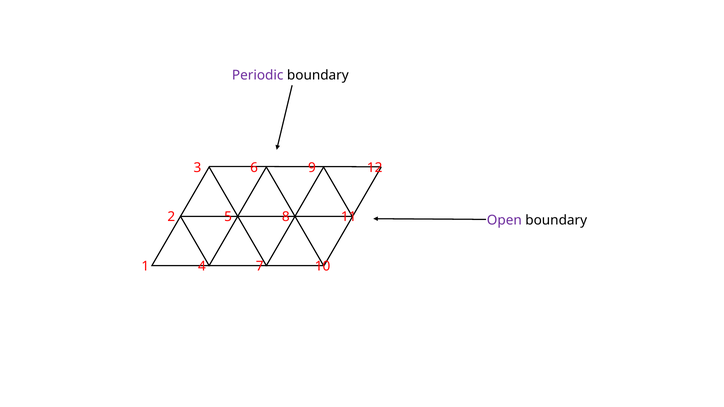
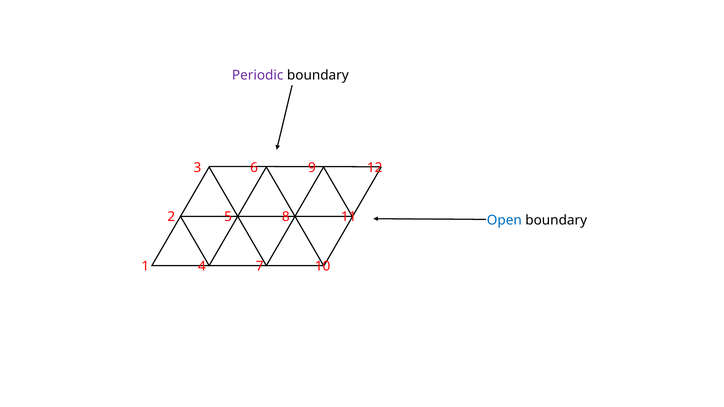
Open colour: purple -> blue
